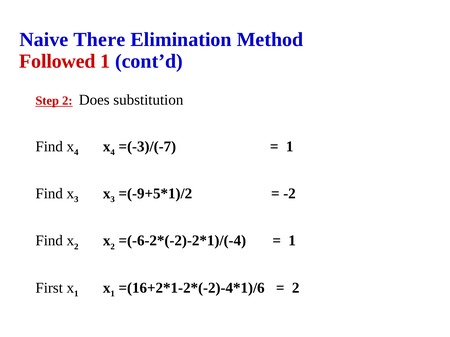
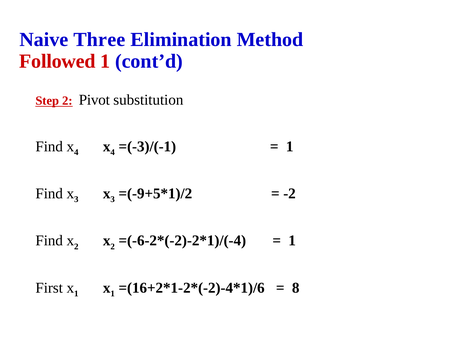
There: There -> Three
Does: Does -> Pivot
=(-3)/(-7: =(-3)/(-7 -> =(-3)/(-1
2 at (296, 288): 2 -> 8
